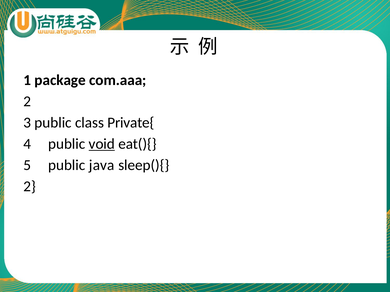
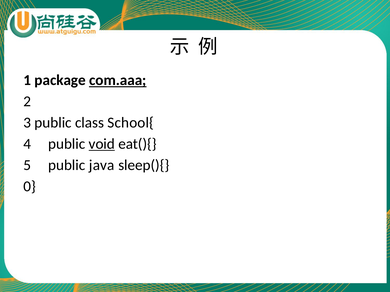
com.aaa underline: none -> present
Private{: Private{ -> School{
2 at (30, 187): 2 -> 0
